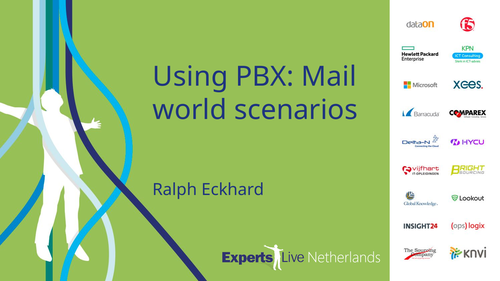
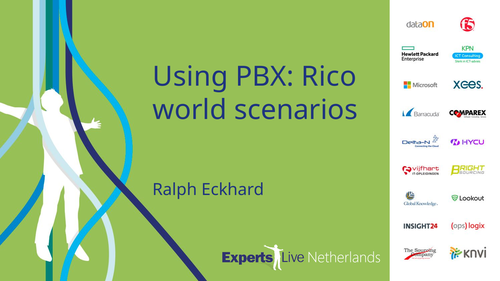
Mail: Mail -> Rico
